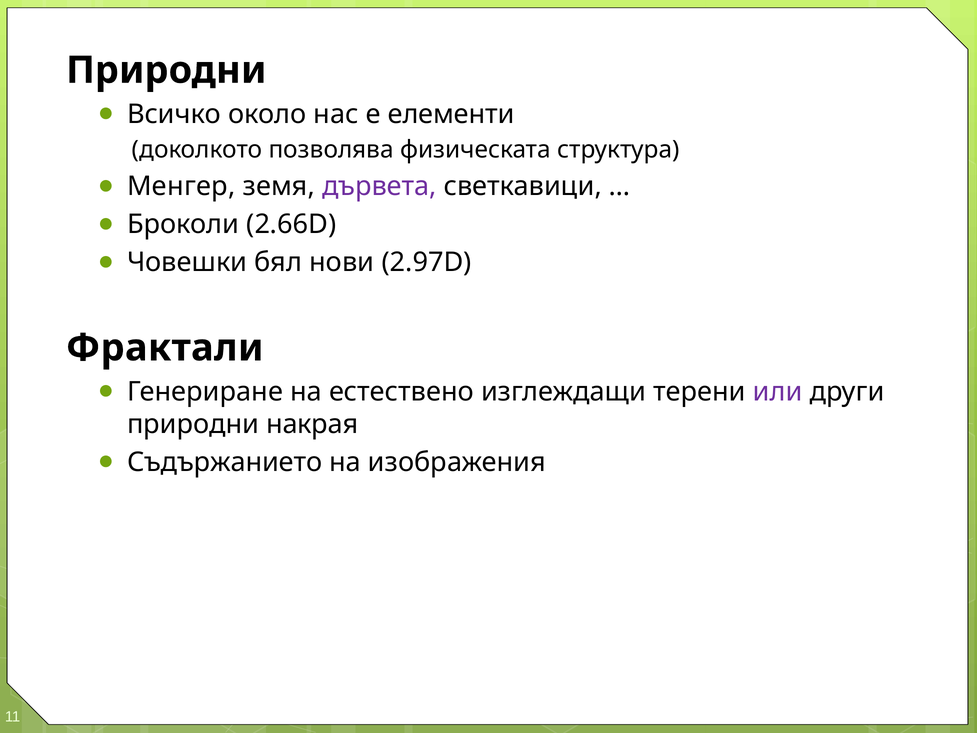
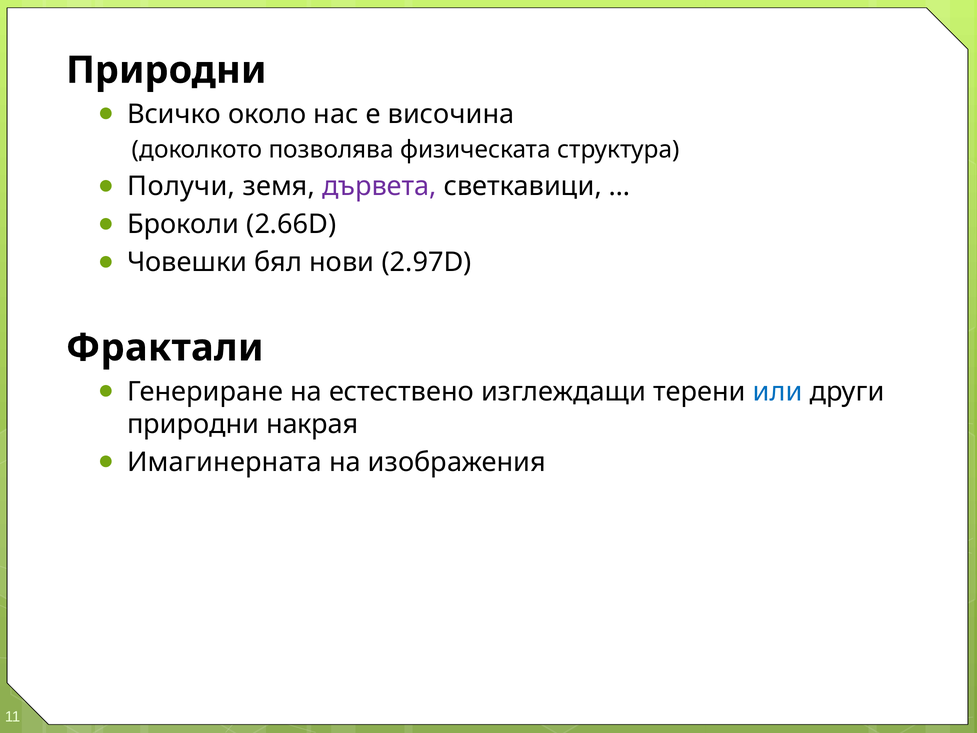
елементи: елементи -> височина
Менгер: Менгер -> Получи
или colour: purple -> blue
Съдържанието: Съдържанието -> Имагинерната
